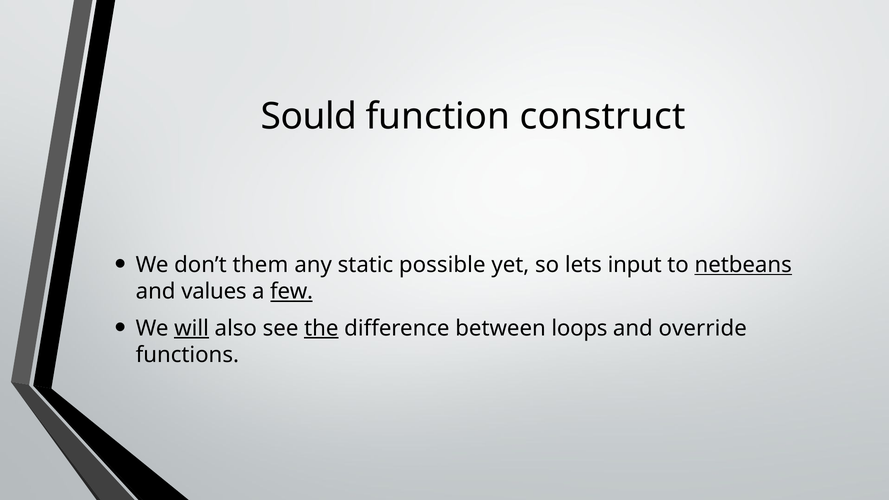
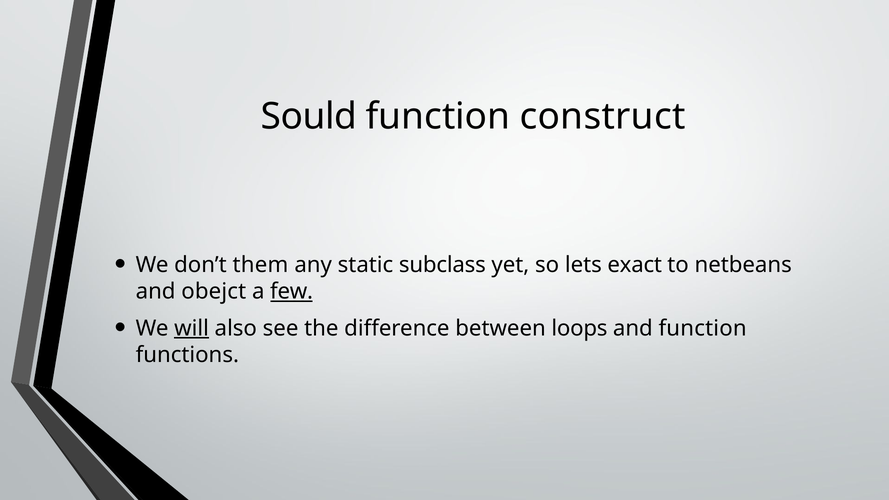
possible: possible -> subclass
input: input -> exact
netbeans underline: present -> none
values: values -> obejct
the underline: present -> none
and override: override -> function
